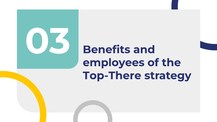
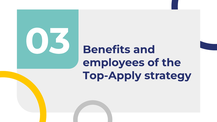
Top-There: Top-There -> Top-Apply
